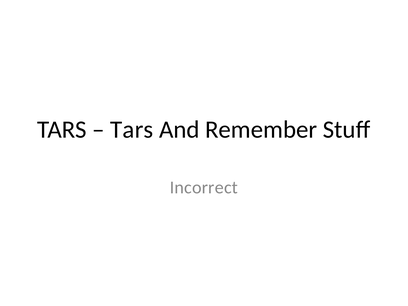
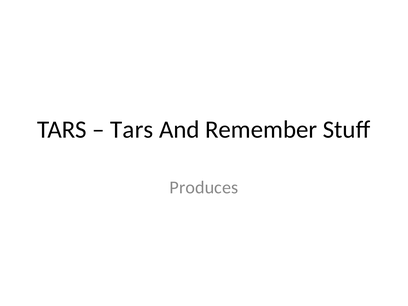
Incorrect: Incorrect -> Produces
